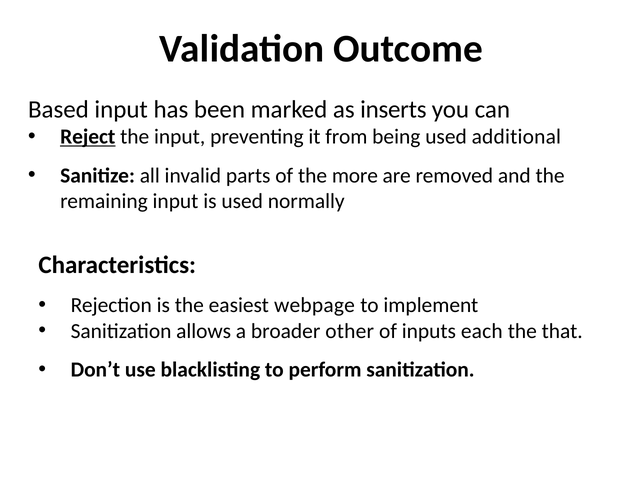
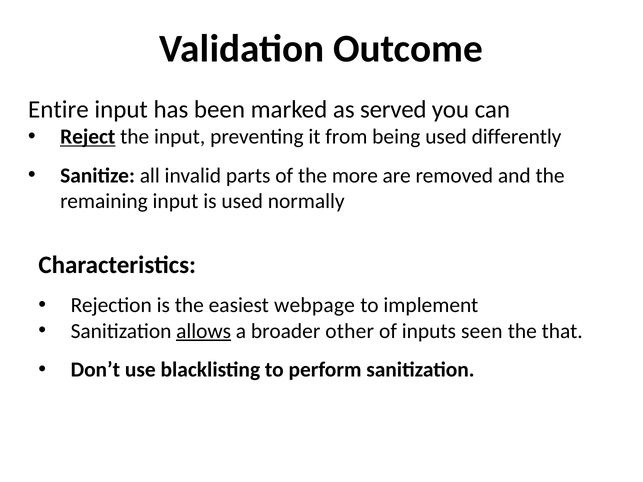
Based: Based -> Entire
inserts: inserts -> served
additional: additional -> differently
allows underline: none -> present
each: each -> seen
